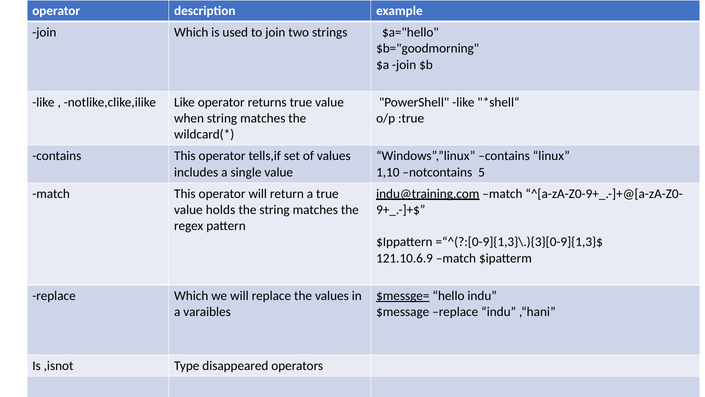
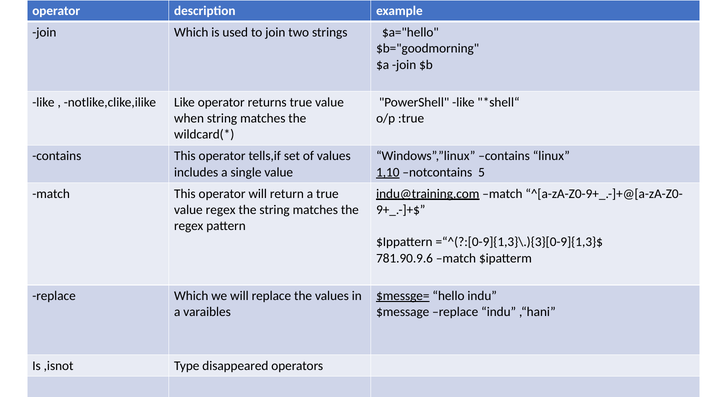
1,10 underline: none -> present
value holds: holds -> regex
121.10.6.9: 121.10.6.9 -> 781.90.9.6
